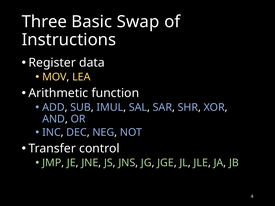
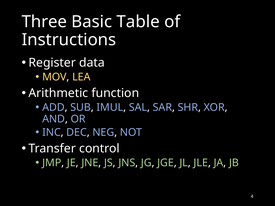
Swap: Swap -> Table
